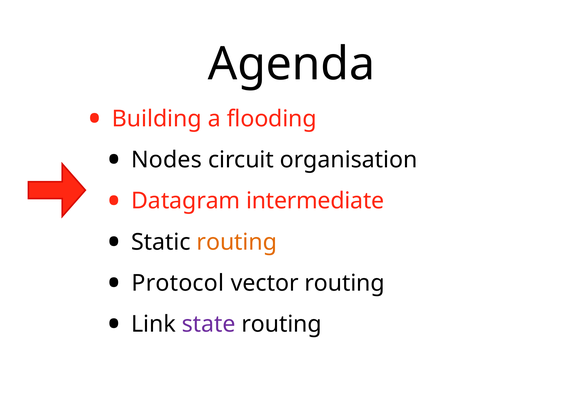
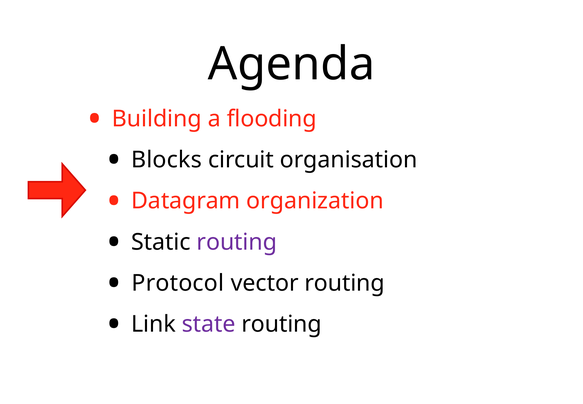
Nodes: Nodes -> Blocks
intermediate: intermediate -> organization
routing at (237, 242) colour: orange -> purple
